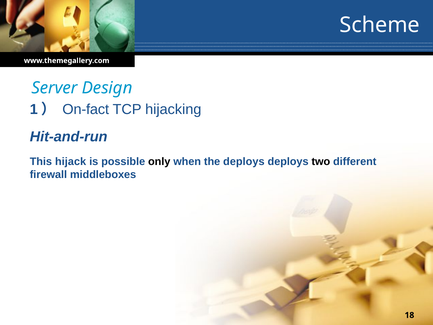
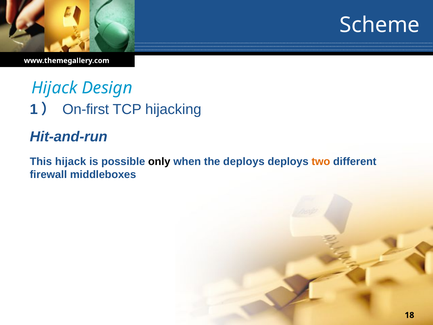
Server at (54, 88): Server -> Hijack
On-fact: On-fact -> On-first
two colour: black -> orange
